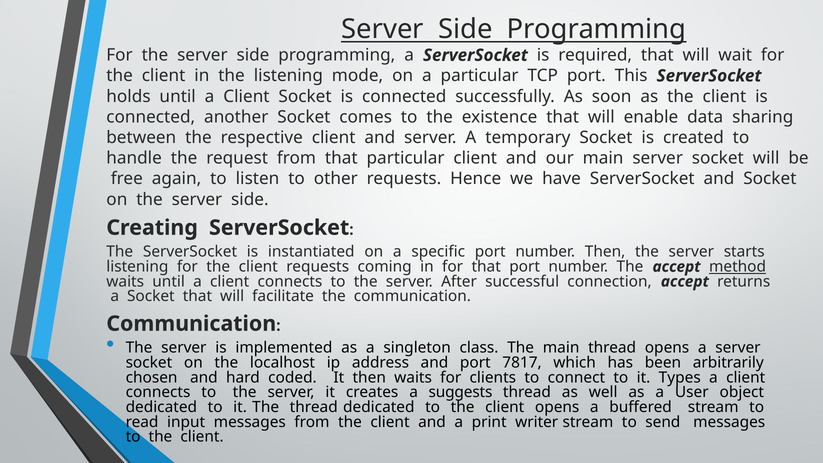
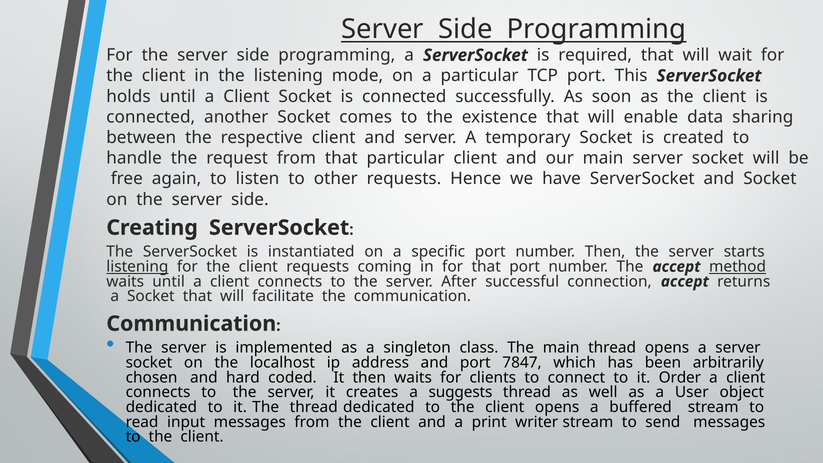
listening at (137, 267) underline: none -> present
7817: 7817 -> 7847
Types: Types -> Order
